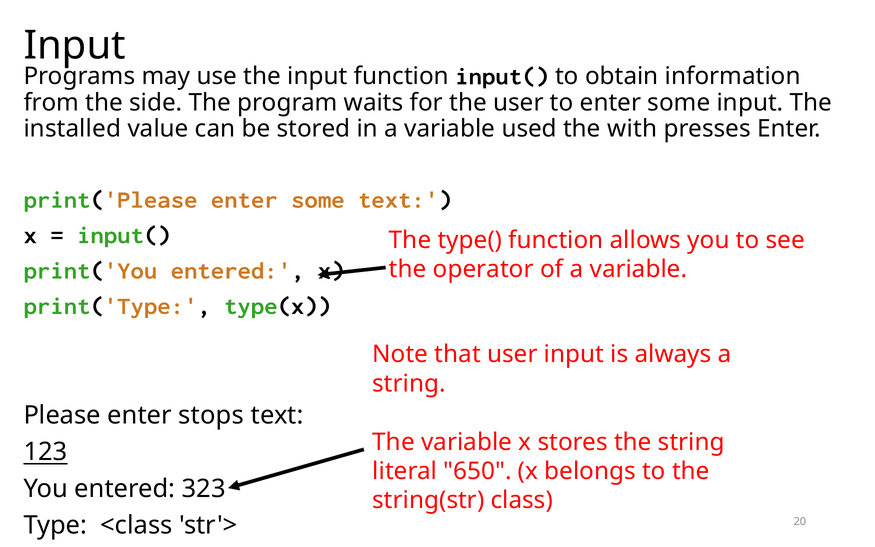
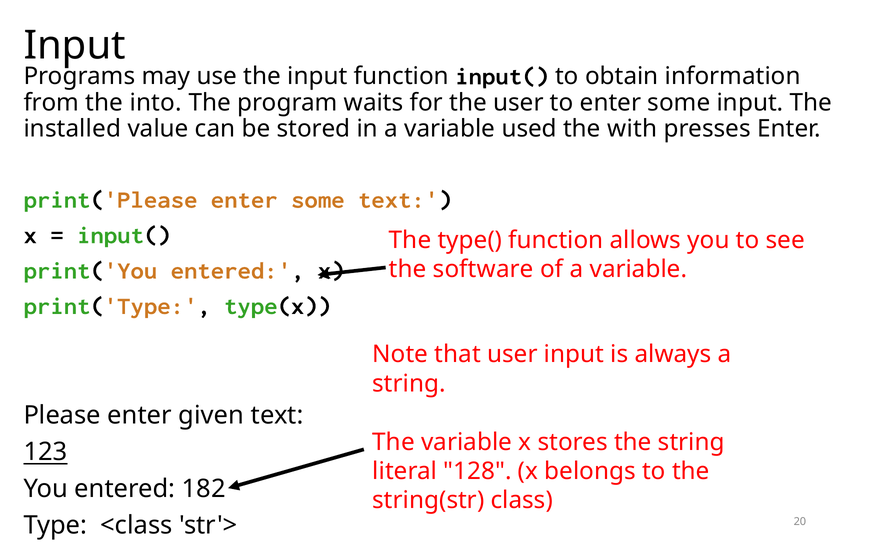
side: side -> into
operator: operator -> software
stops: stops -> given
650: 650 -> 128
323: 323 -> 182
